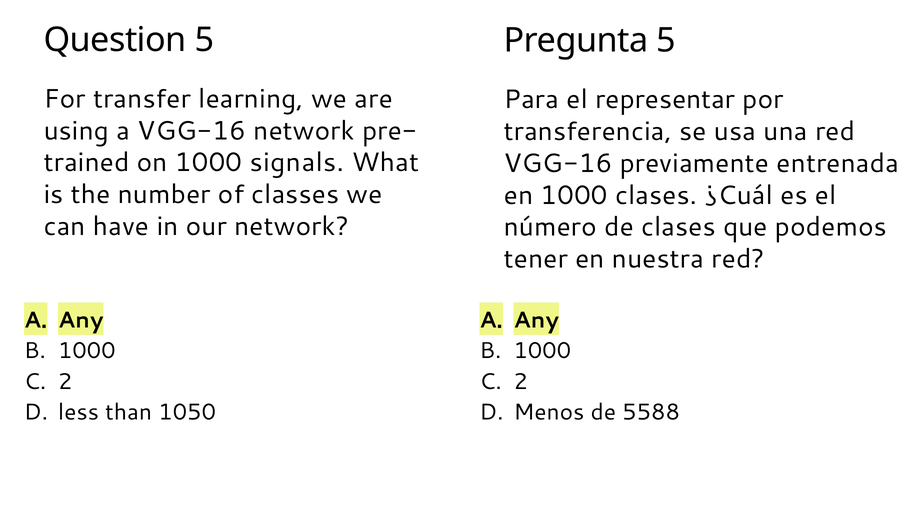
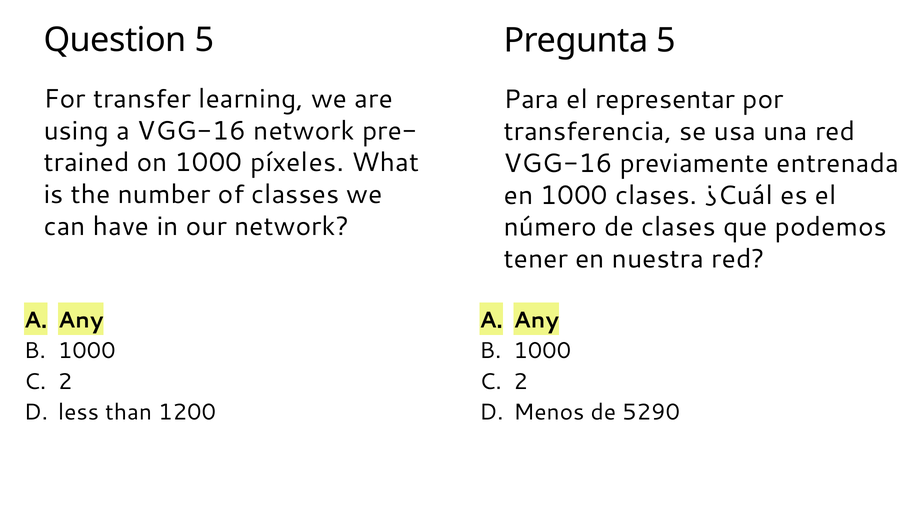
signals: signals -> píxeles
1050: 1050 -> 1200
5588: 5588 -> 5290
